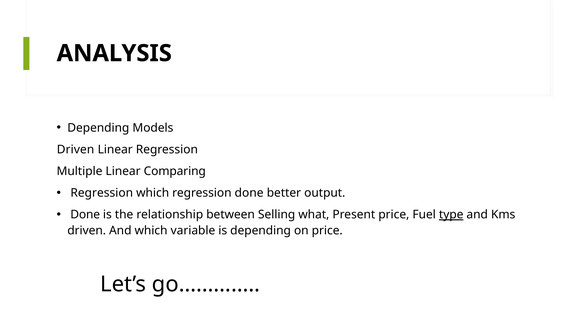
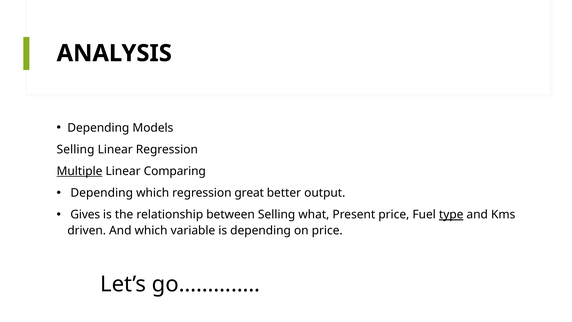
Driven at (76, 149): Driven -> Selling
Multiple underline: none -> present
Regression at (102, 193): Regression -> Depending
regression done: done -> great
Done at (85, 215): Done -> Gives
